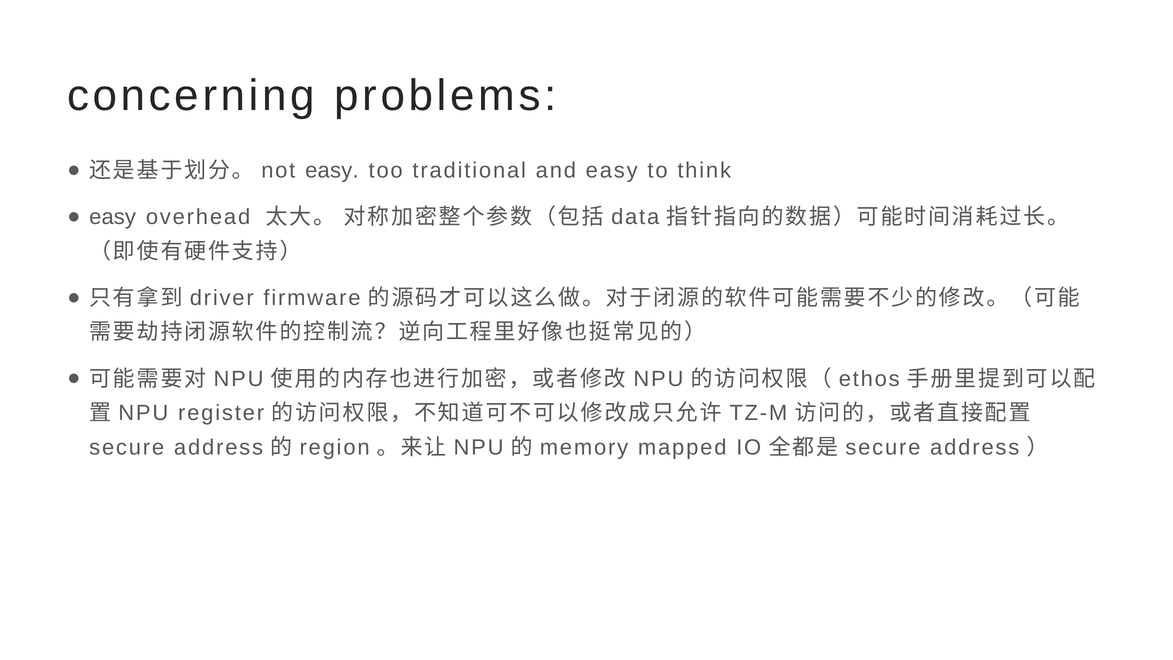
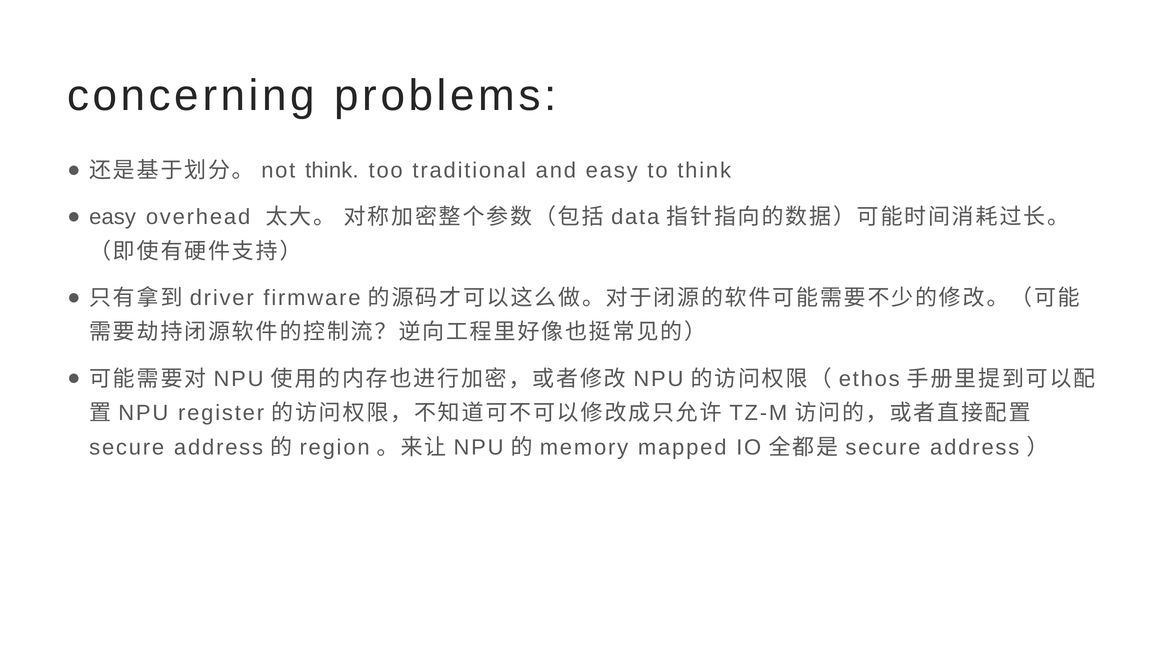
easy at (332, 171): easy -> think
